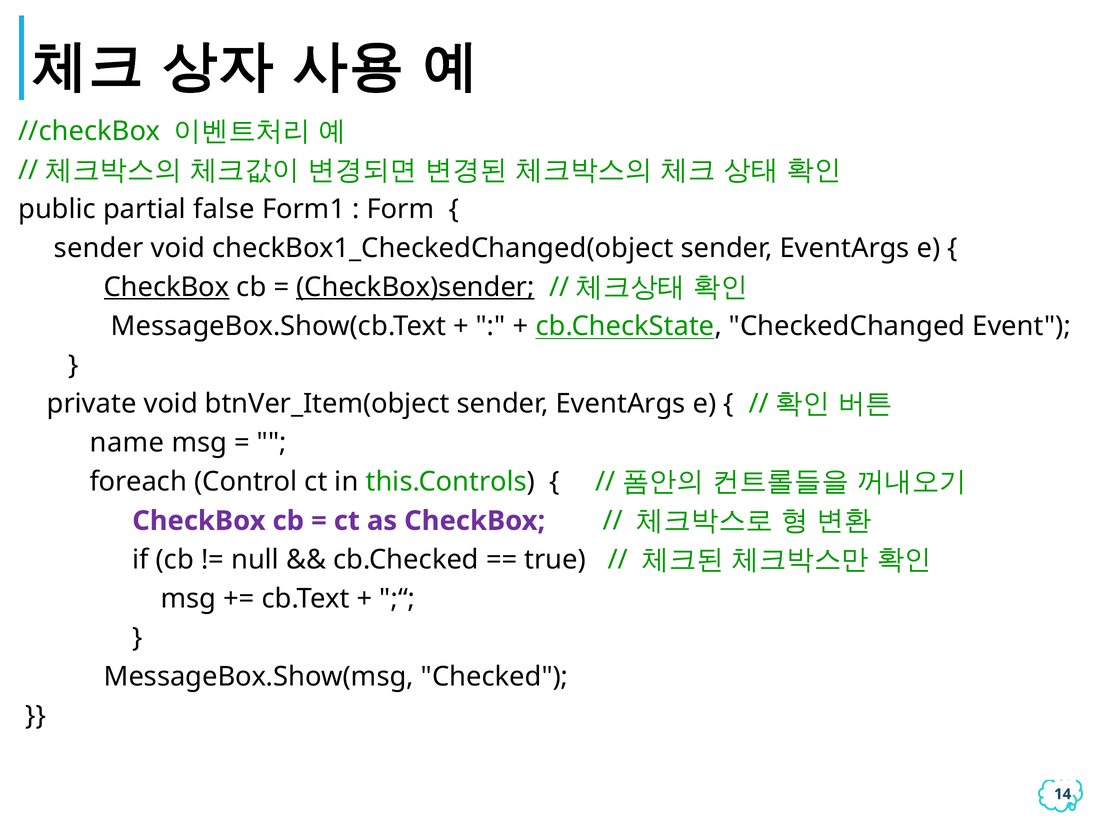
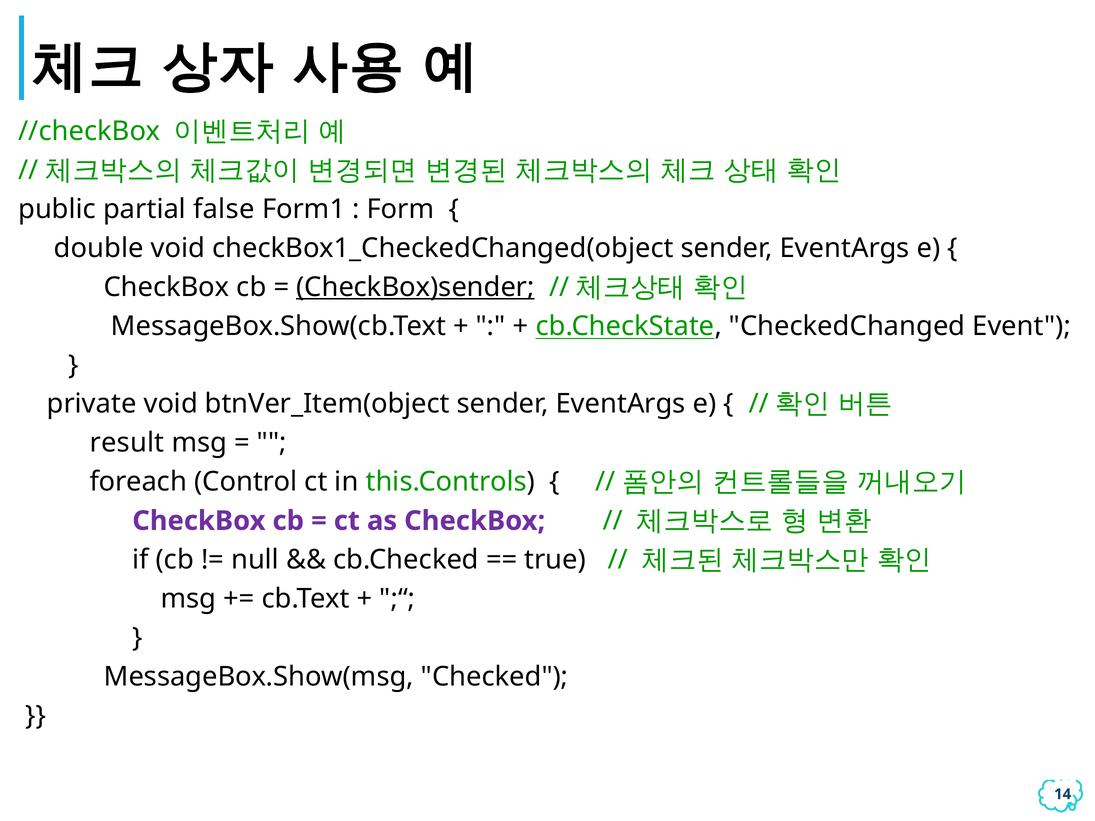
sender at (99, 248): sender -> double
CheckBox at (167, 287) underline: present -> none
name: name -> result
